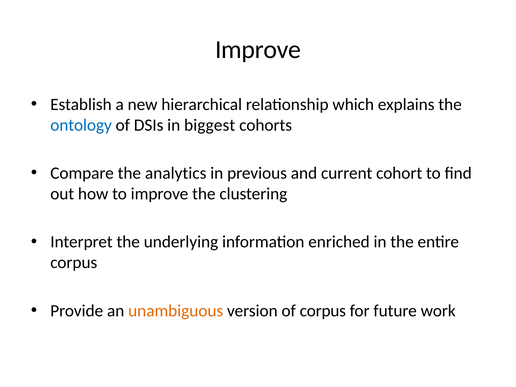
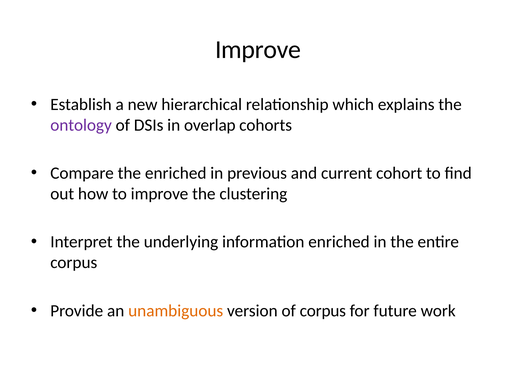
ontology colour: blue -> purple
biggest: biggest -> overlap
the analytics: analytics -> enriched
